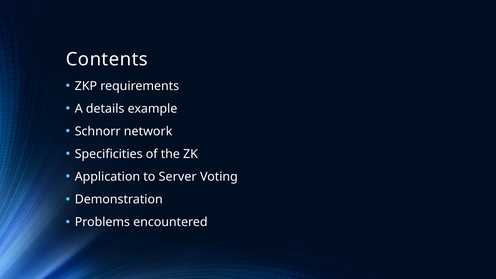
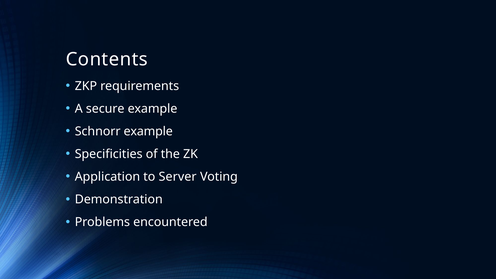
details: details -> secure
Schnorr network: network -> example
